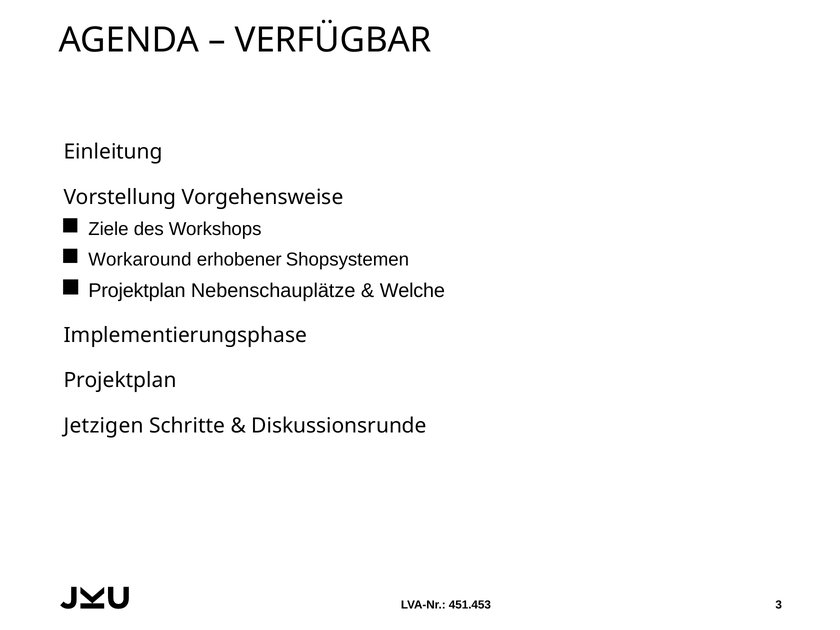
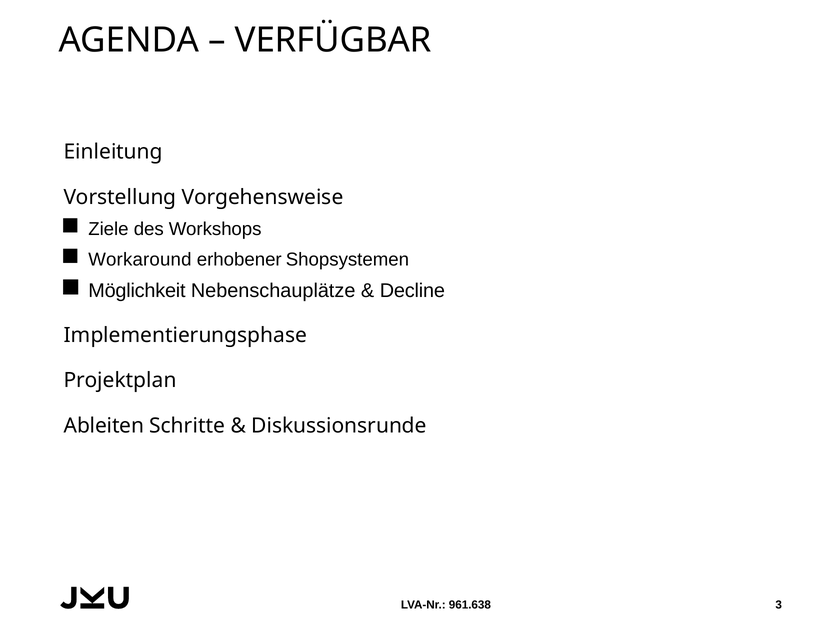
Projektplan at (137, 291): Projektplan -> Möglichkeit
Welche: Welche -> Decline
Jetzigen: Jetzigen -> Ableiten
451.453: 451.453 -> 961.638
